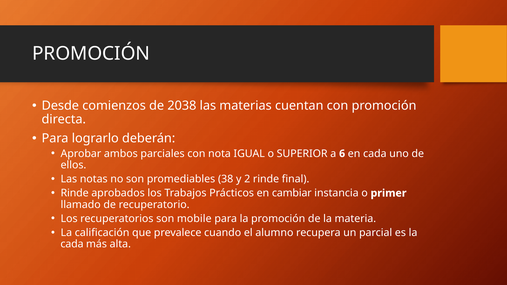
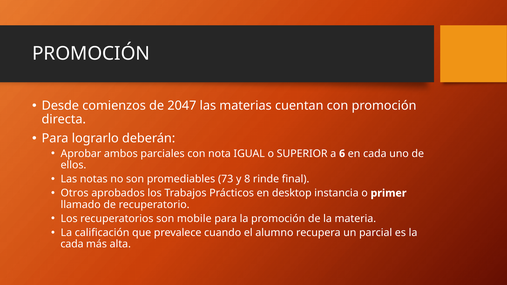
2038: 2038 -> 2047
38: 38 -> 73
2: 2 -> 8
Rinde at (75, 193): Rinde -> Otros
cambiar: cambiar -> desktop
